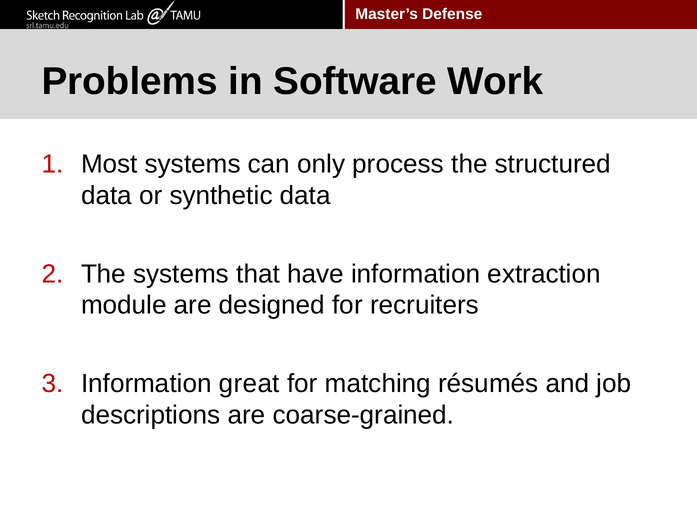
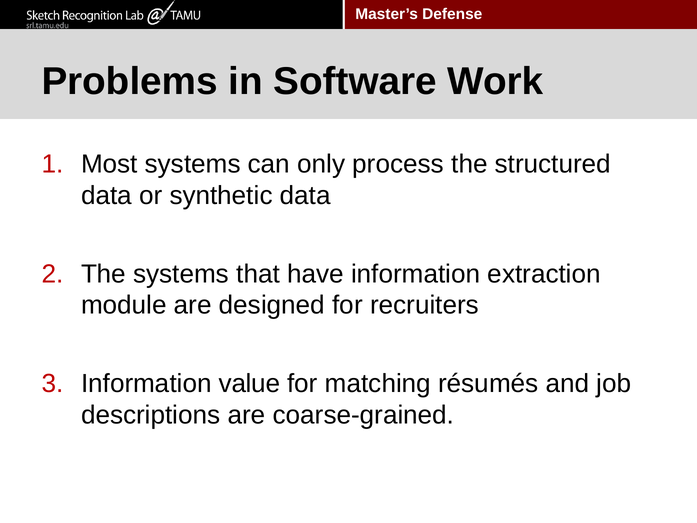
great: great -> value
